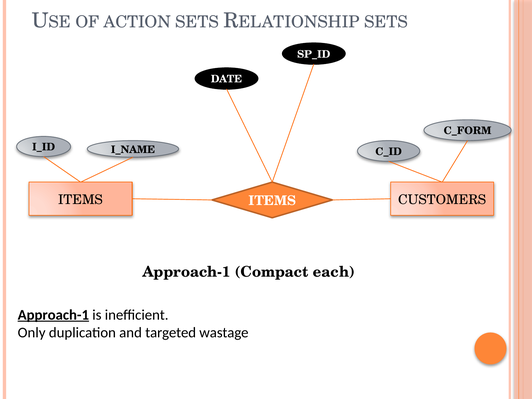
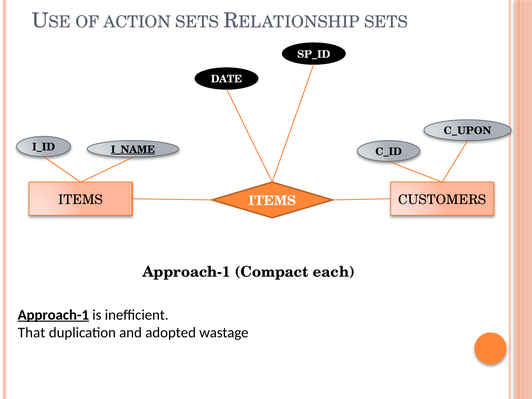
C_FORM: C_FORM -> C_UPON
I_NAME underline: none -> present
Only: Only -> That
targeted: targeted -> adopted
